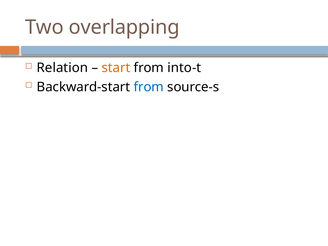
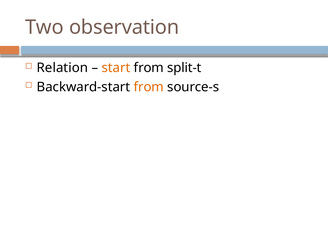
overlapping: overlapping -> observation
into-t: into-t -> split-t
from at (149, 87) colour: blue -> orange
